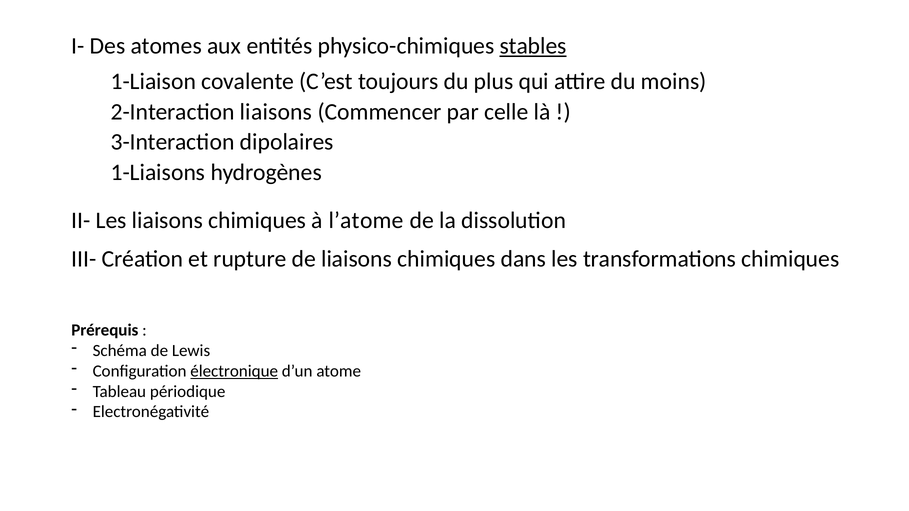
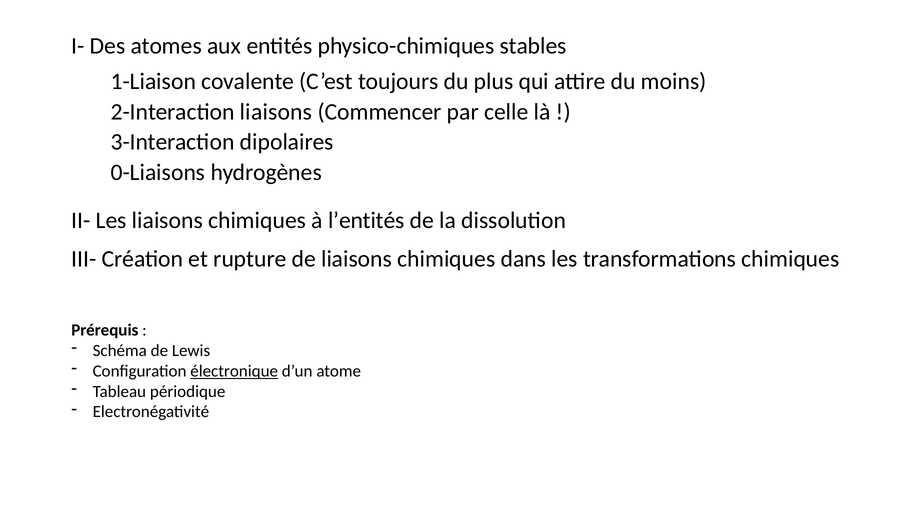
stables underline: present -> none
1-Liaisons: 1-Liaisons -> 0-Liaisons
l’atome: l’atome -> l’entités
